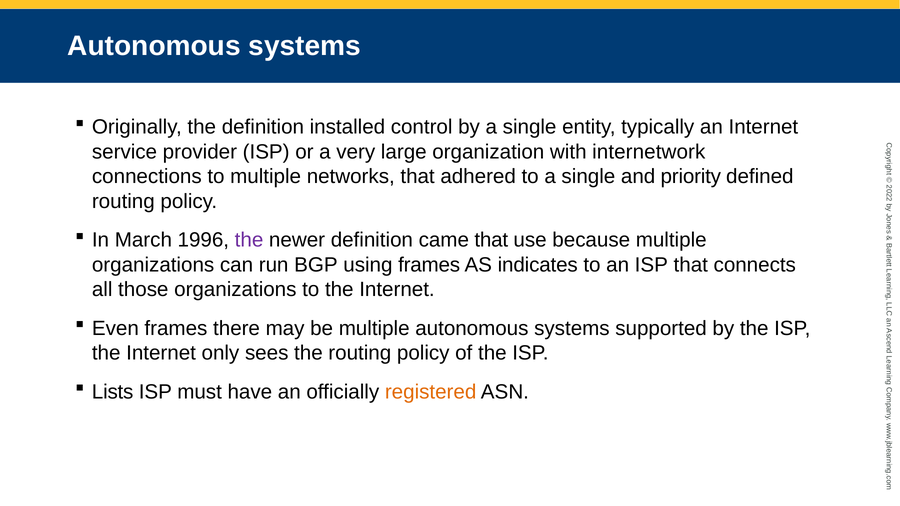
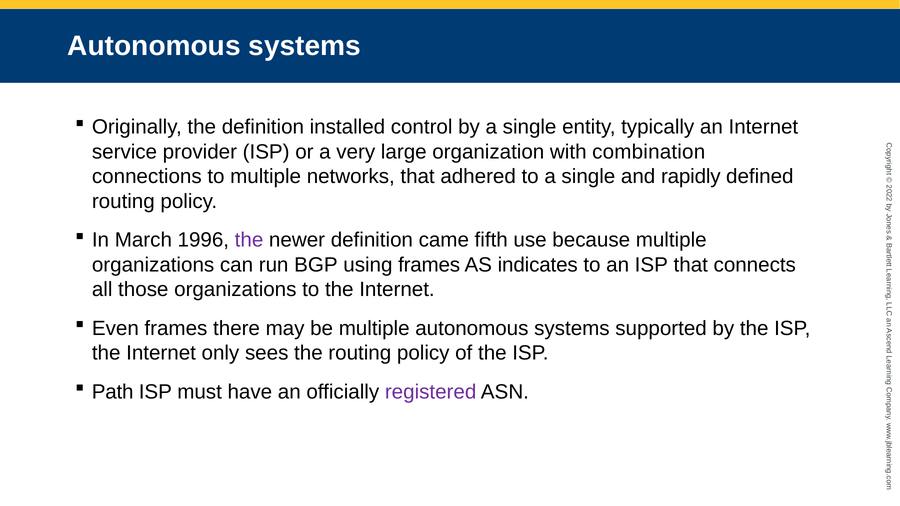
internetwork: internetwork -> combination
priority: priority -> rapidly
came that: that -> fifth
Lists: Lists -> Path
registered colour: orange -> purple
